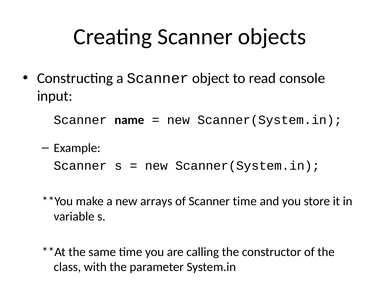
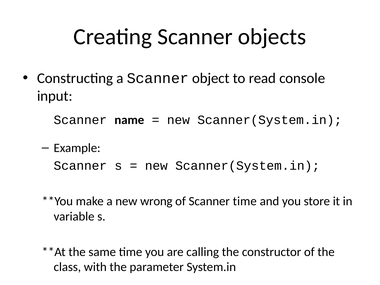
arrays: arrays -> wrong
